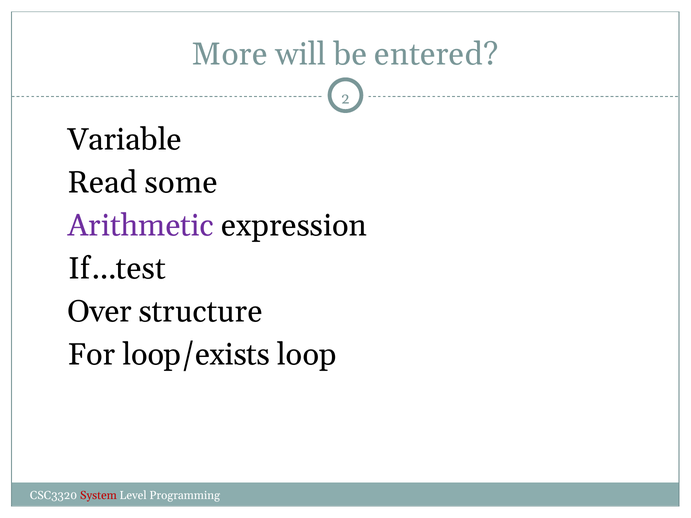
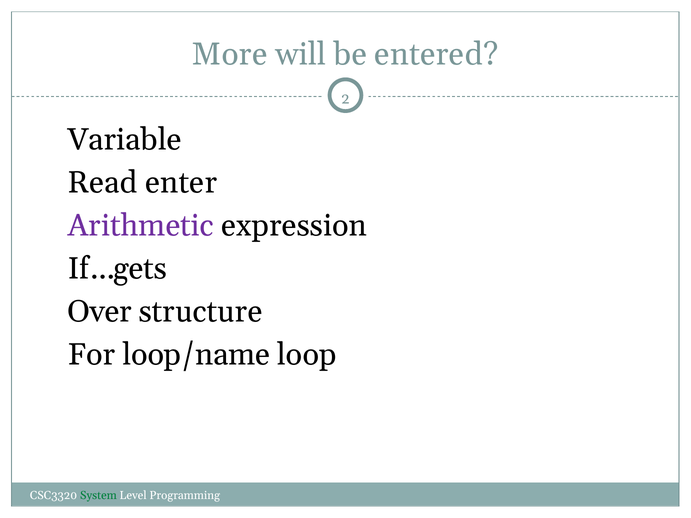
some: some -> enter
If…test: If…test -> If…gets
loop/exists: loop/exists -> loop/name
System colour: red -> green
